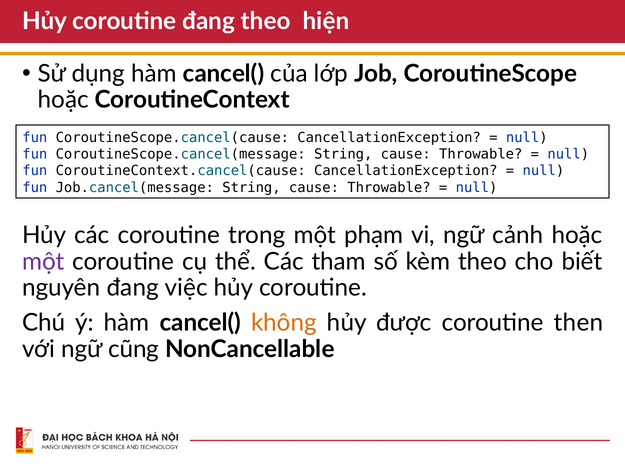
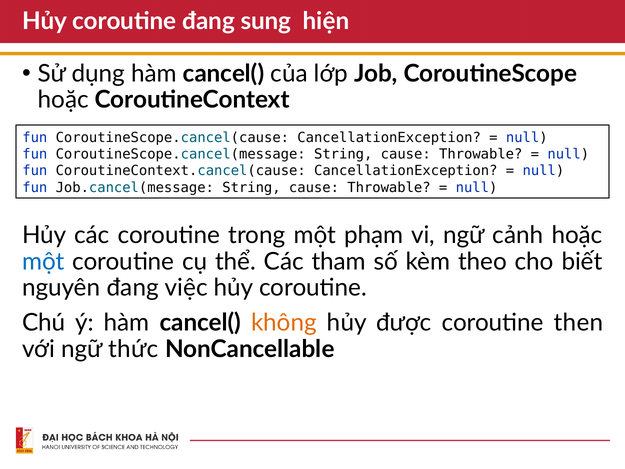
đang theo: theo -> sung
một at (43, 261) colour: purple -> blue
cũng: cũng -> thức
